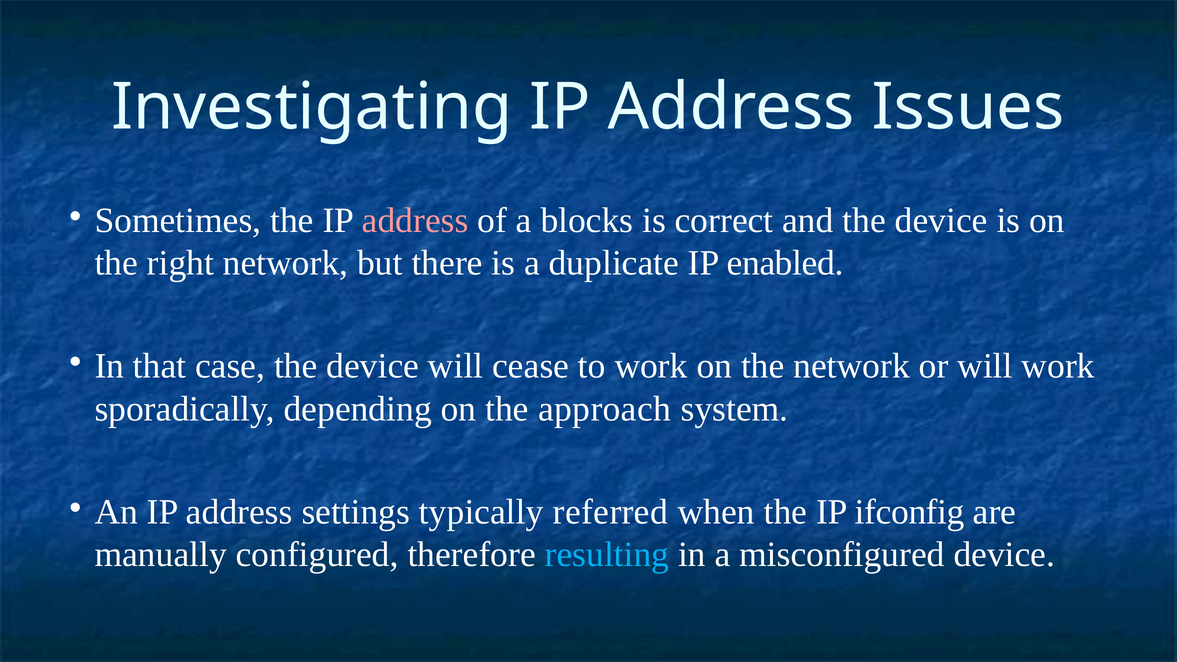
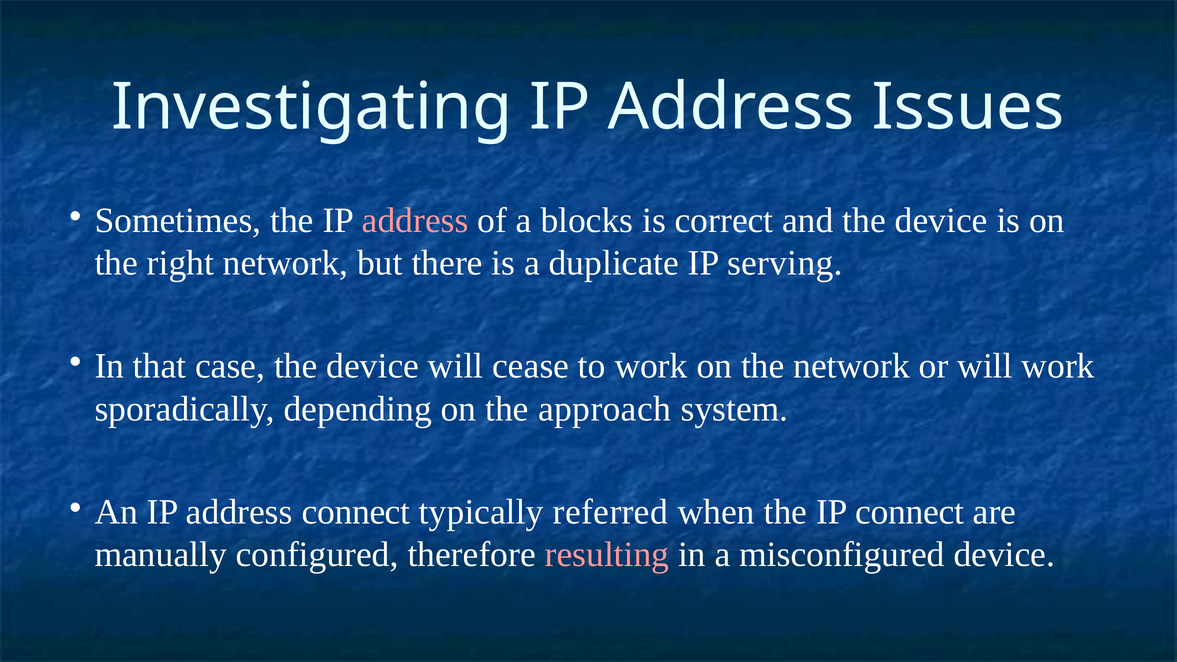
enabled: enabled -> serving
address settings: settings -> connect
IP ifconfig: ifconfig -> connect
resulting colour: light blue -> pink
